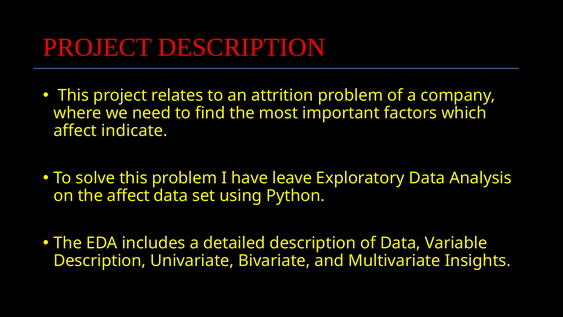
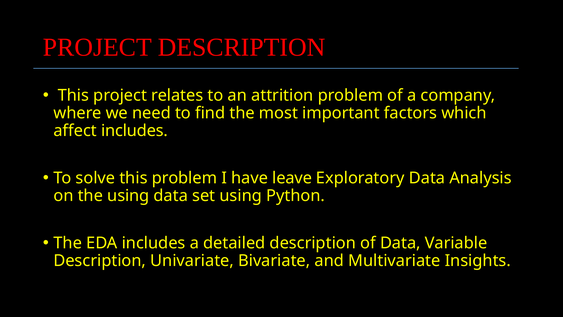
affect indicate: indicate -> includes
the affect: affect -> using
